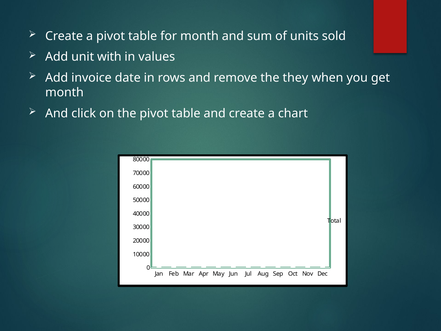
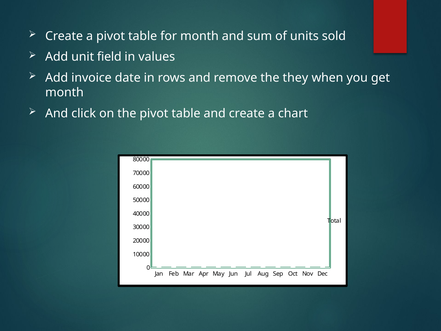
with: with -> field
